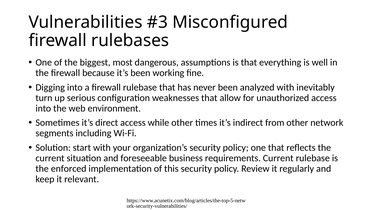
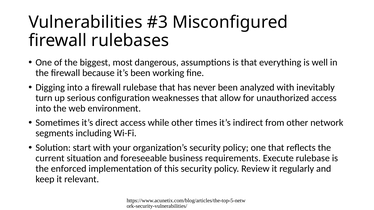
requirements Current: Current -> Execute
